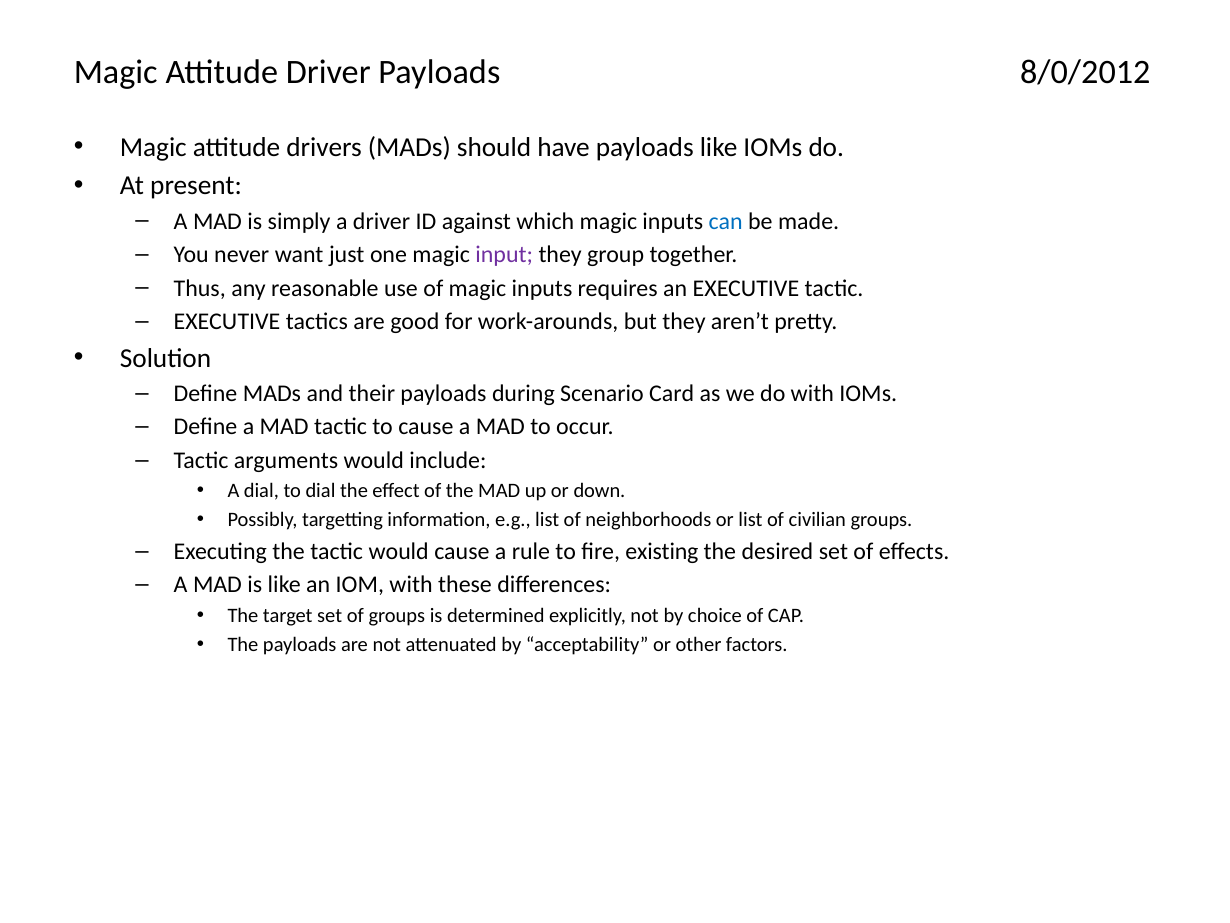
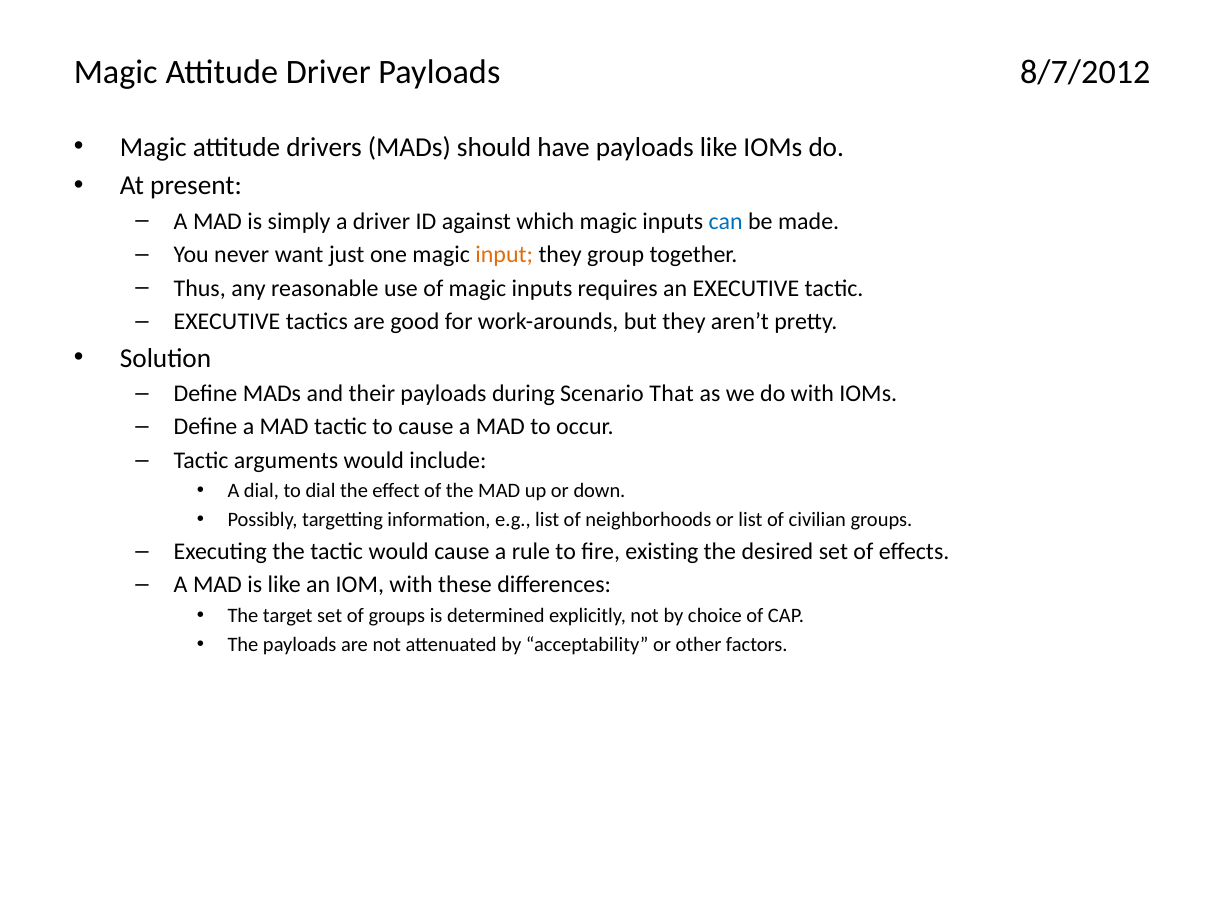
8/0/2012: 8/0/2012 -> 8/7/2012
input colour: purple -> orange
Card: Card -> That
